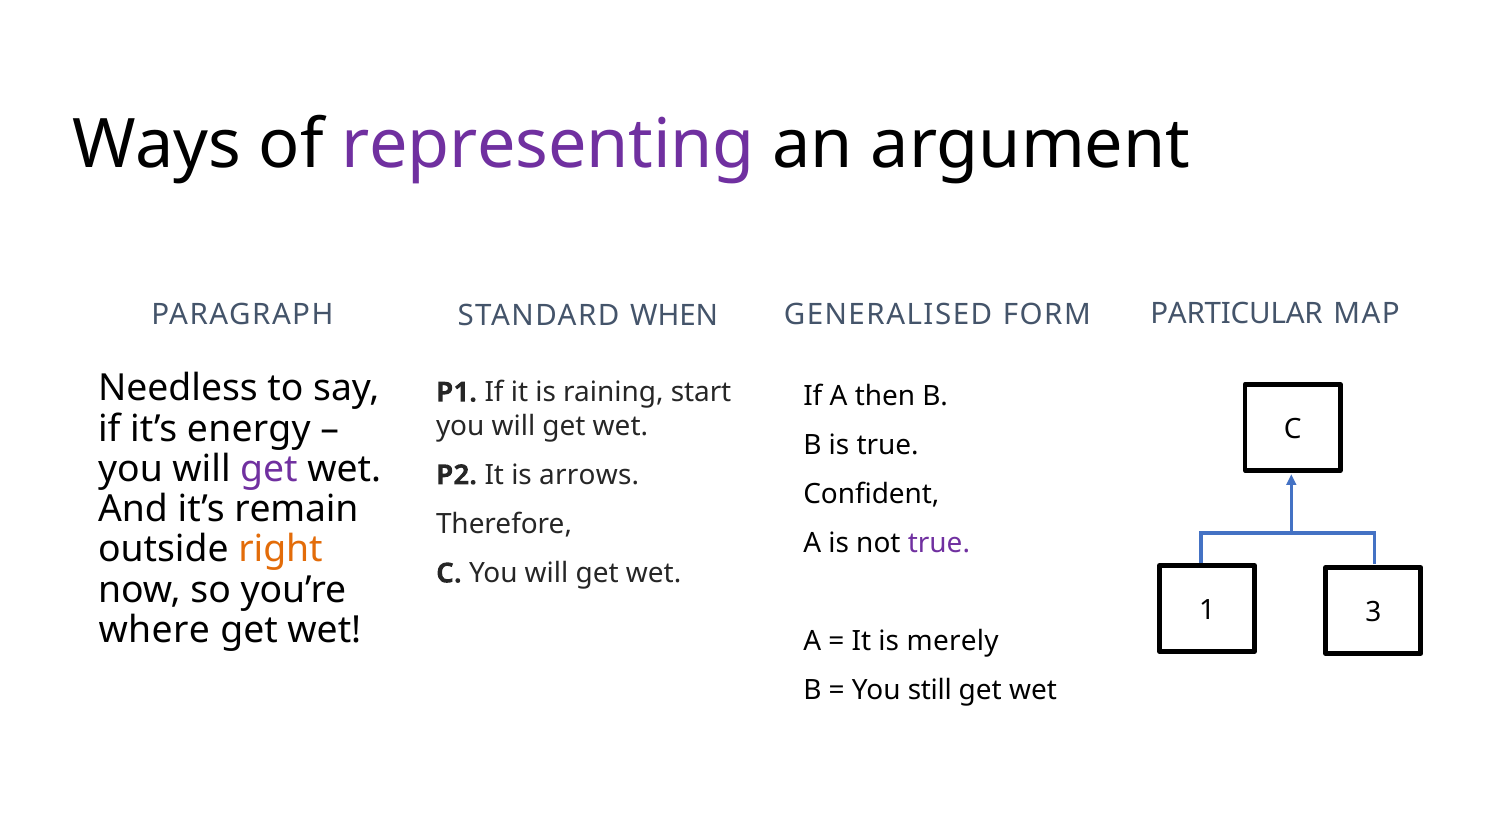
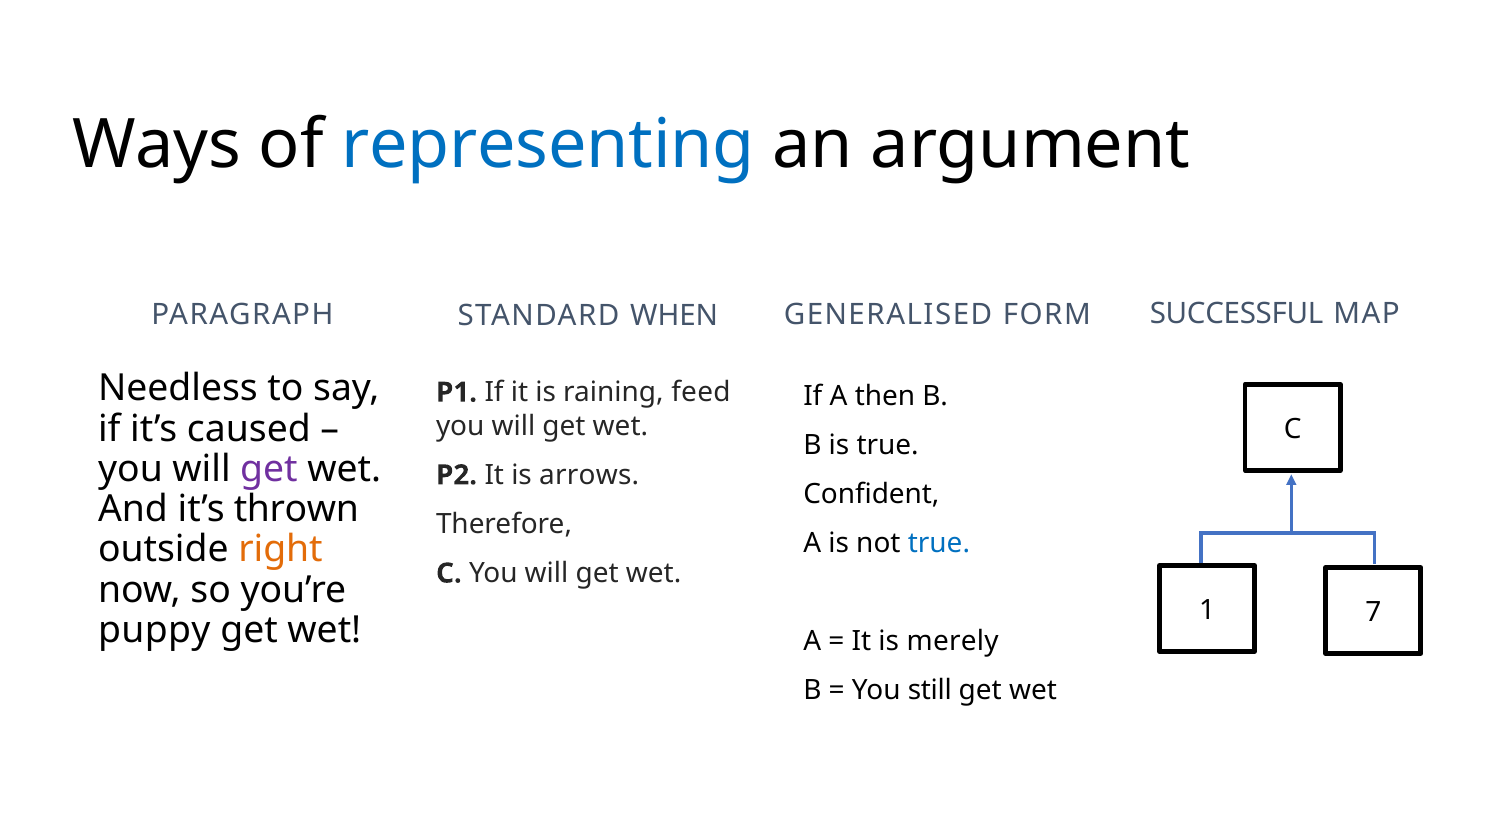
representing colour: purple -> blue
PARTICULAR: PARTICULAR -> SUCCESSFUL
start: start -> feed
energy: energy -> caused
remain: remain -> thrown
true at (939, 543) colour: purple -> blue
3: 3 -> 7
where: where -> puppy
